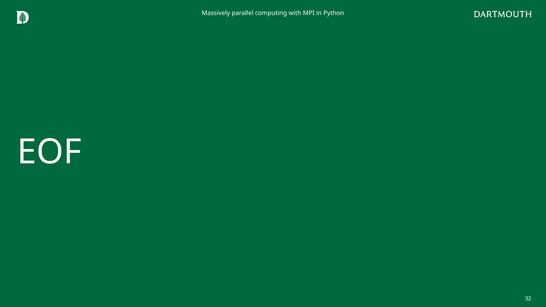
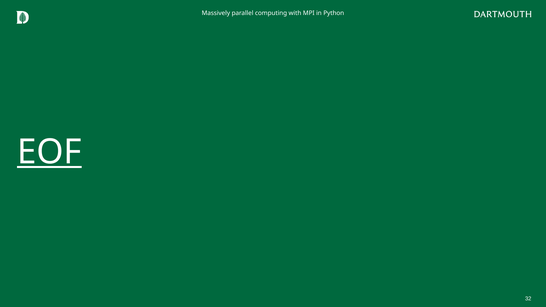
EOF underline: none -> present
